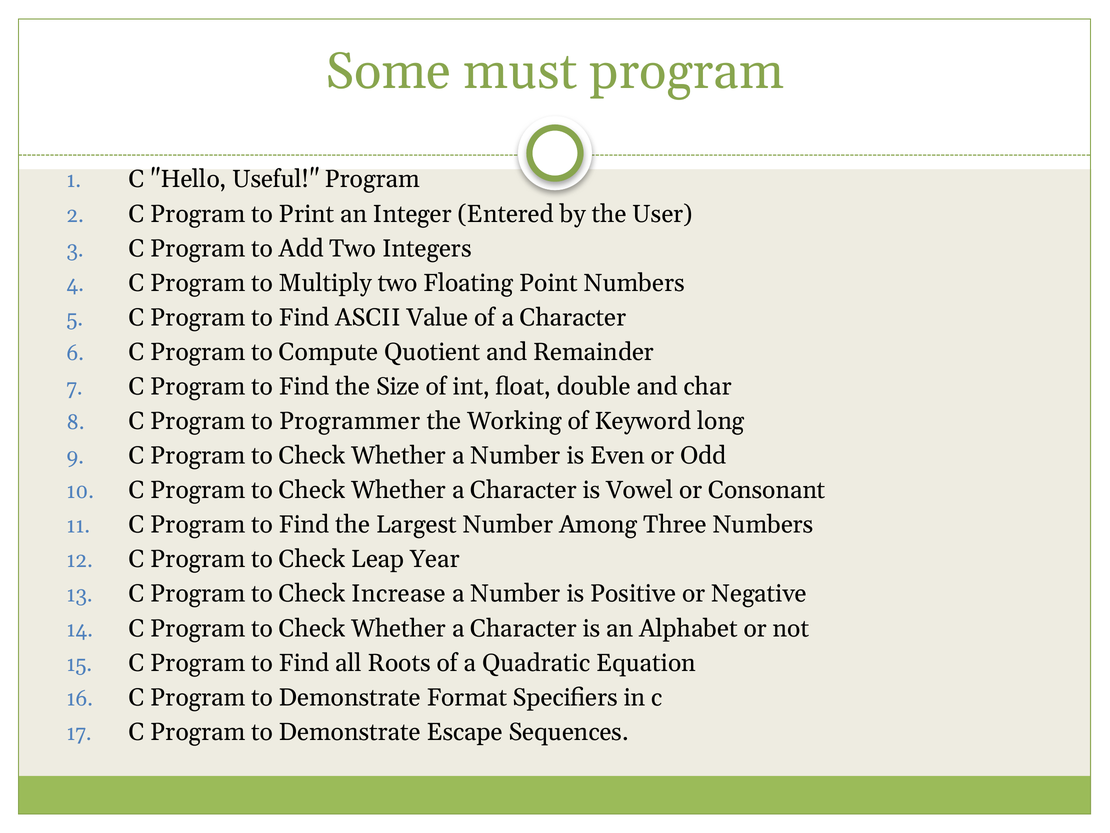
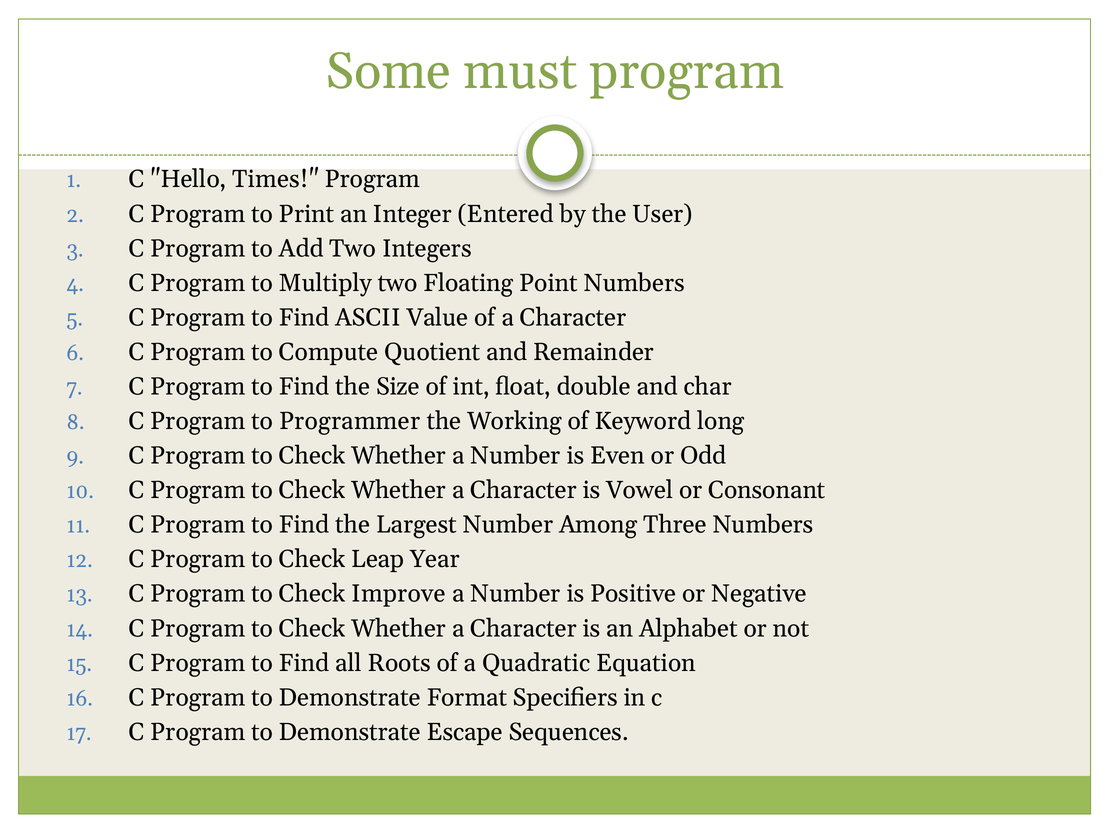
Useful: Useful -> Times
Increase: Increase -> Improve
